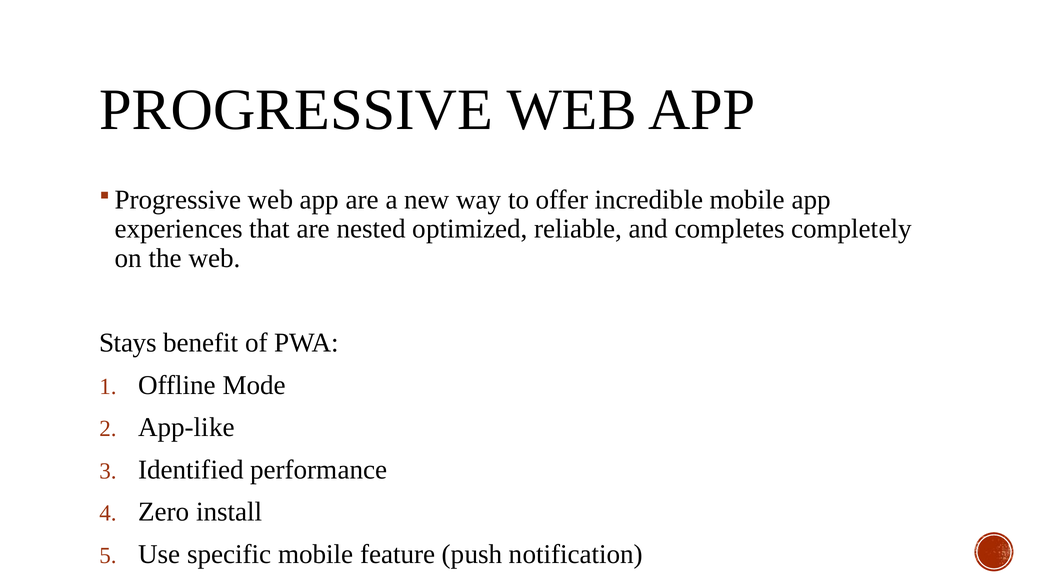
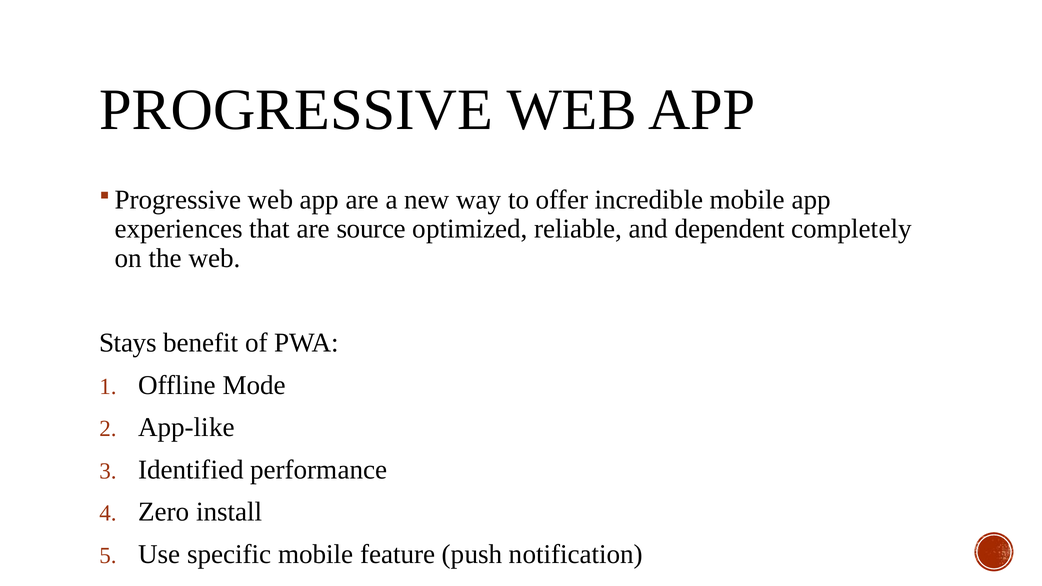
nested: nested -> source
completes: completes -> dependent
